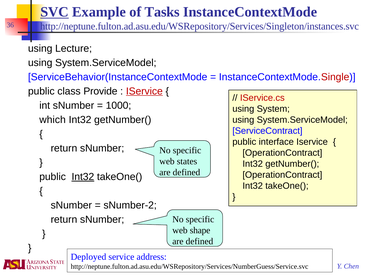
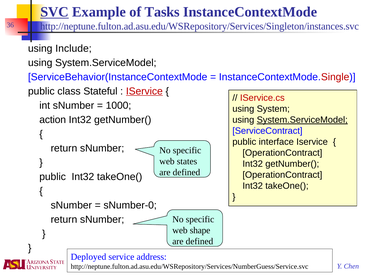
Lecture: Lecture -> Include
Provide: Provide -> Stateful
which: which -> action
System.ServiceModel at (302, 120) underline: none -> present
Int32 at (83, 176) underline: present -> none
sNumber-2: sNumber-2 -> sNumber-0
